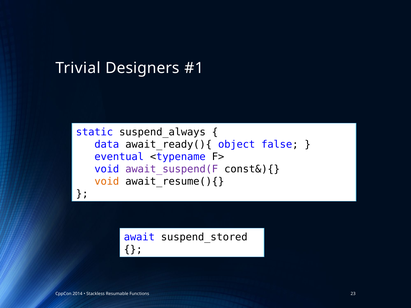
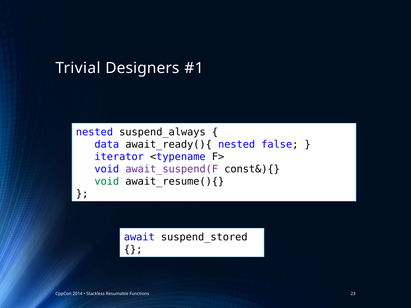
static at (94, 132): static -> nested
await_ready(){ object: object -> nested
eventual: eventual -> iterator
void at (107, 182) colour: orange -> green
